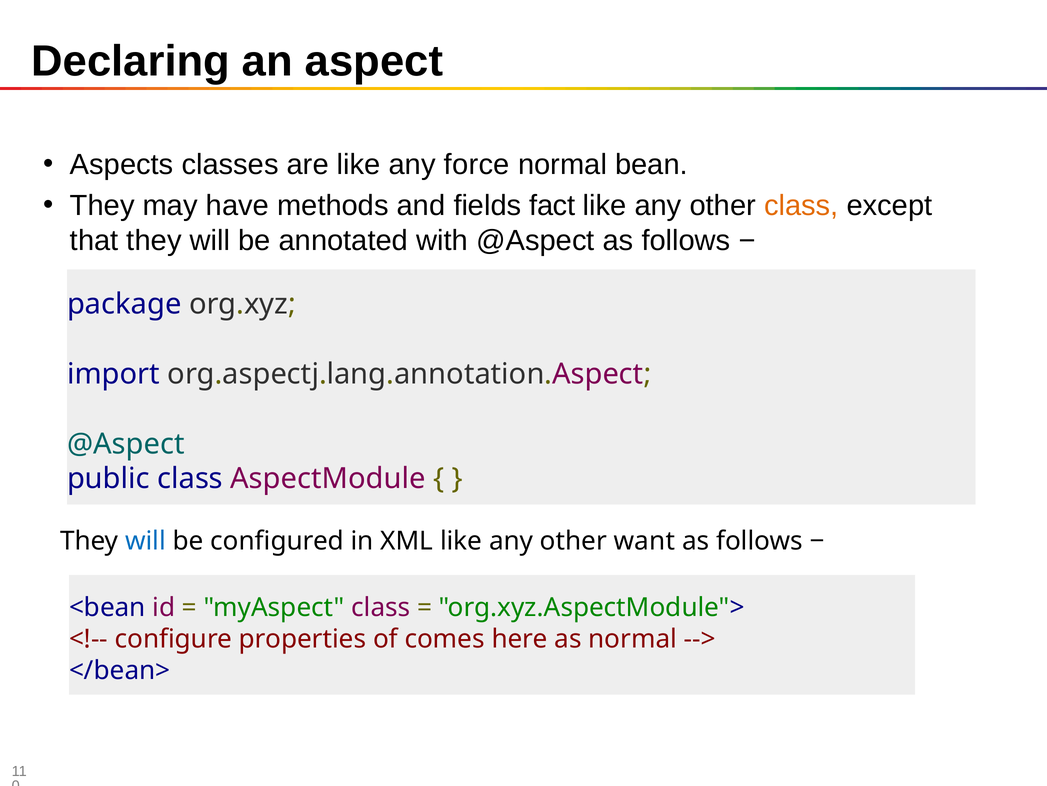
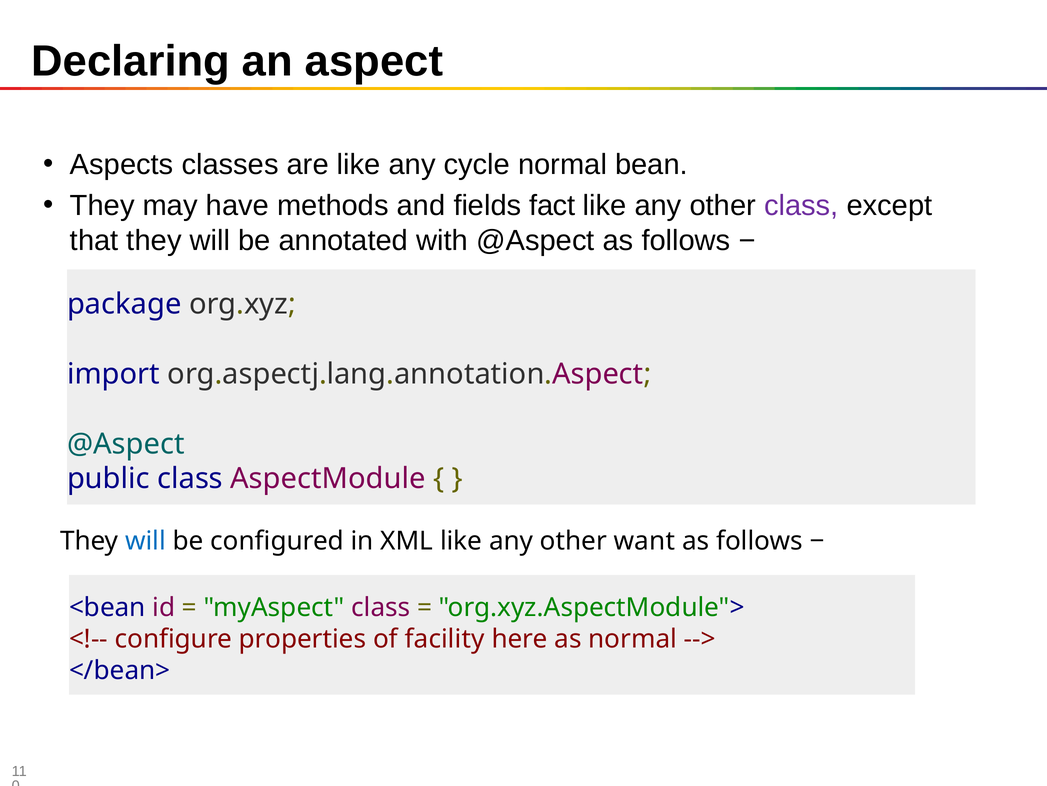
force: force -> cycle
class at (801, 205) colour: orange -> purple
comes: comes -> facility
